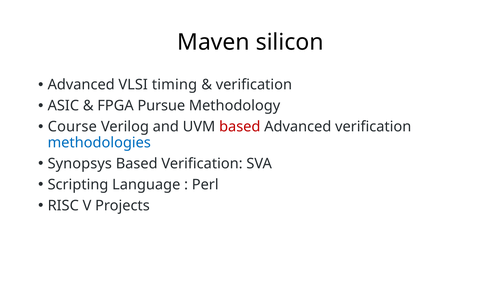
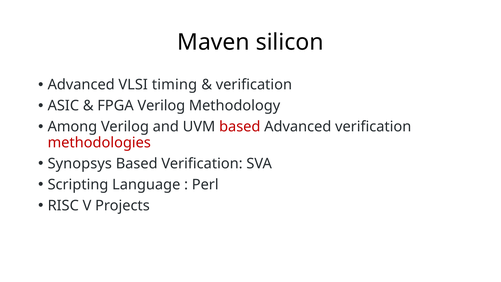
FPGA Pursue: Pursue -> Verilog
Course: Course -> Among
methodologies colour: blue -> red
